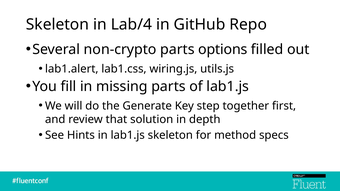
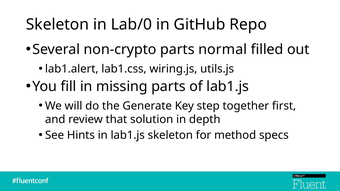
Lab/4: Lab/4 -> Lab/0
options: options -> normal
